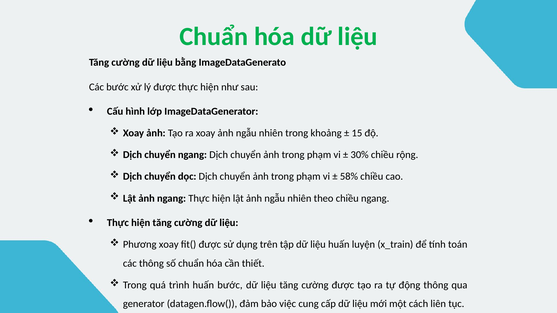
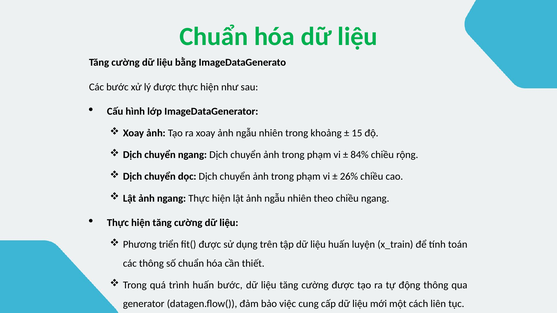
30%: 30% -> 84%
58%: 58% -> 26%
Phương xoay: xoay -> triển
